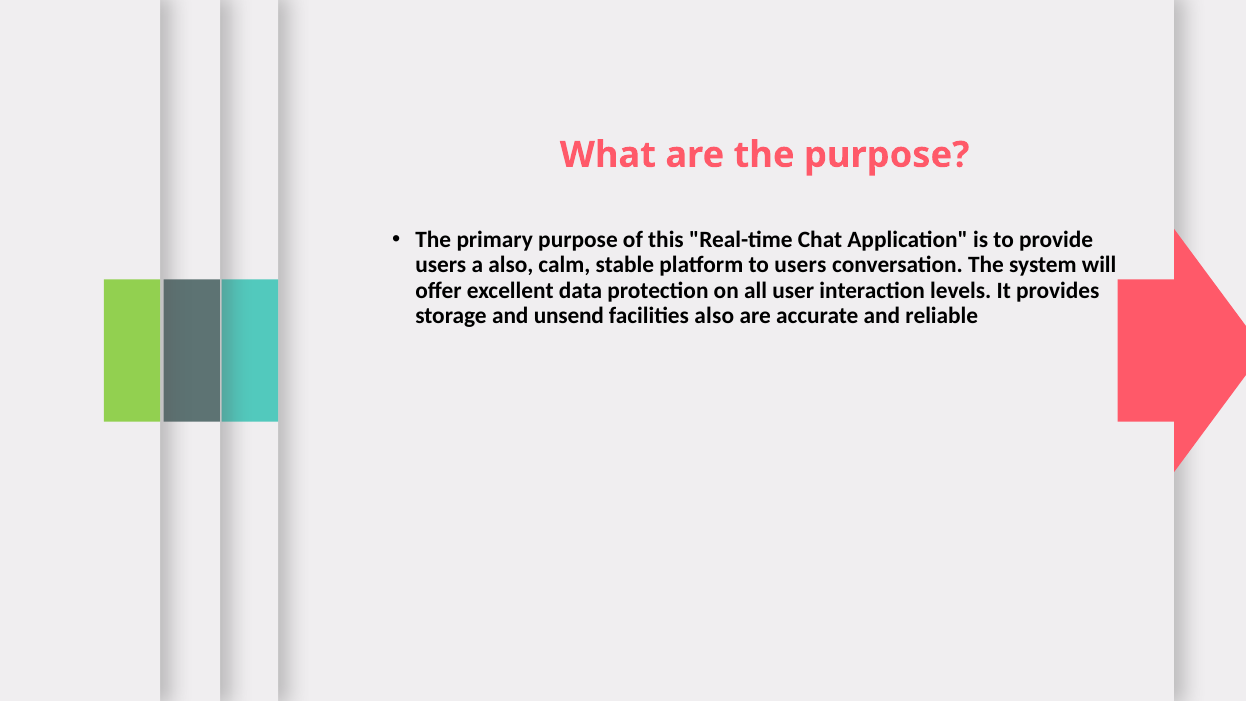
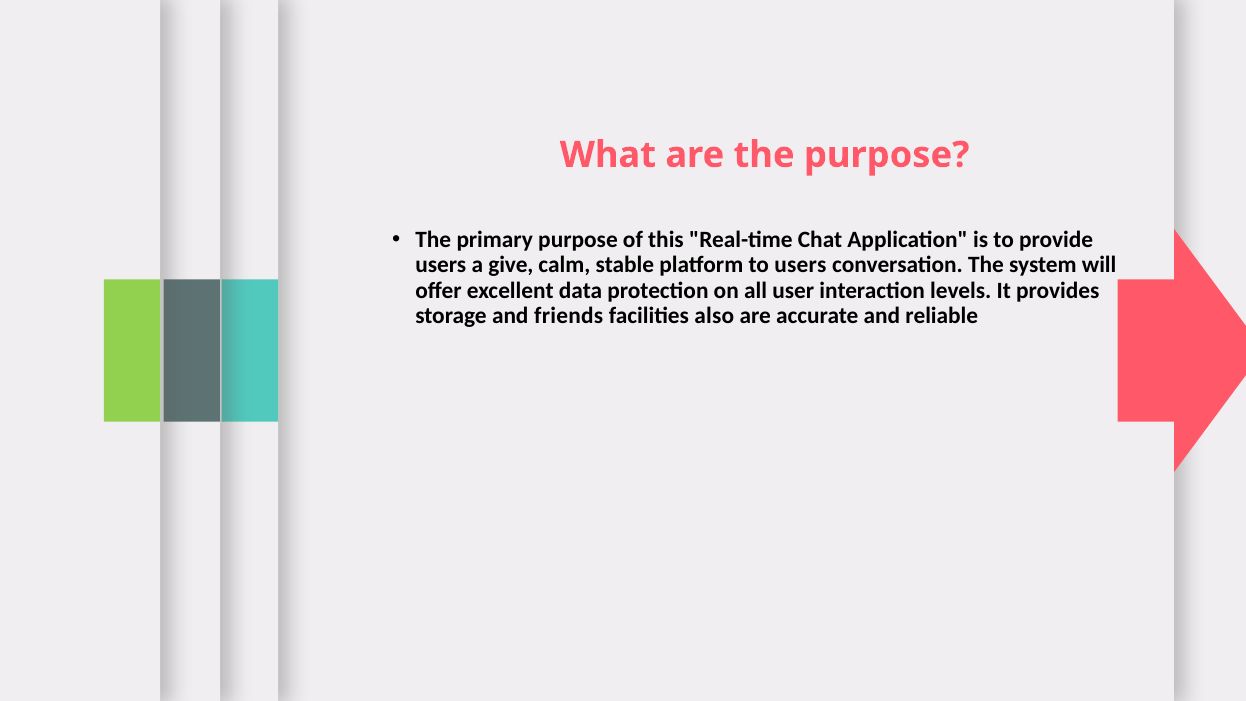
a also: also -> give
unsend: unsend -> friends
